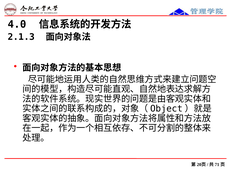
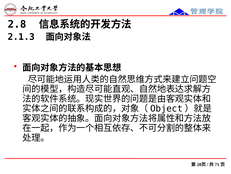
4.0: 4.0 -> 2.8
